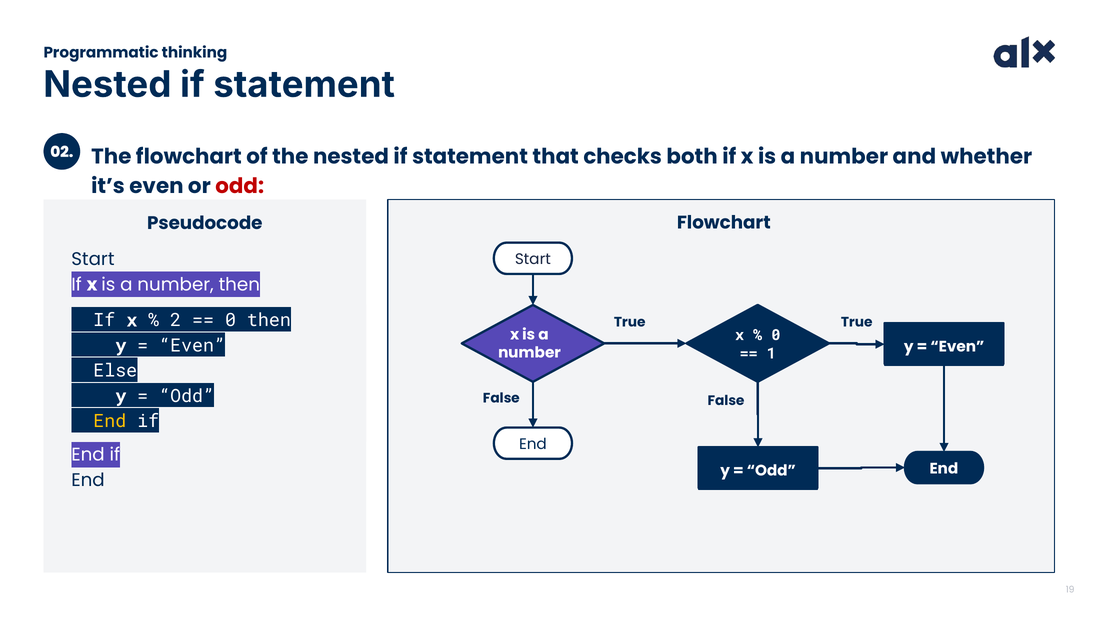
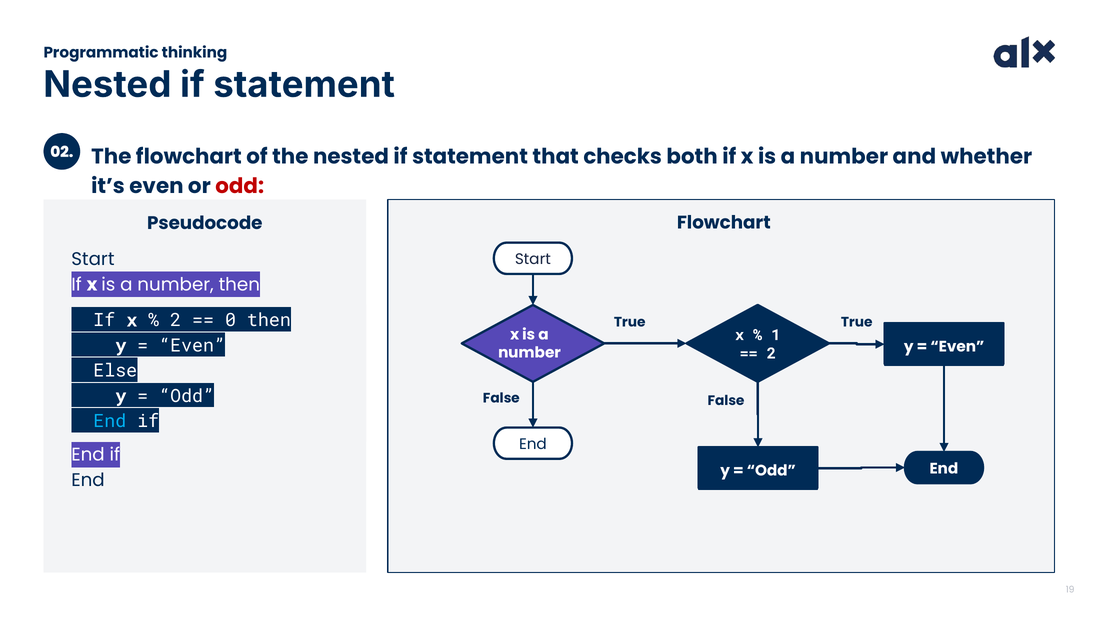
0 at (776, 335): 0 -> 1
1 at (771, 354): 1 -> 2
End at (110, 422) colour: yellow -> light blue
